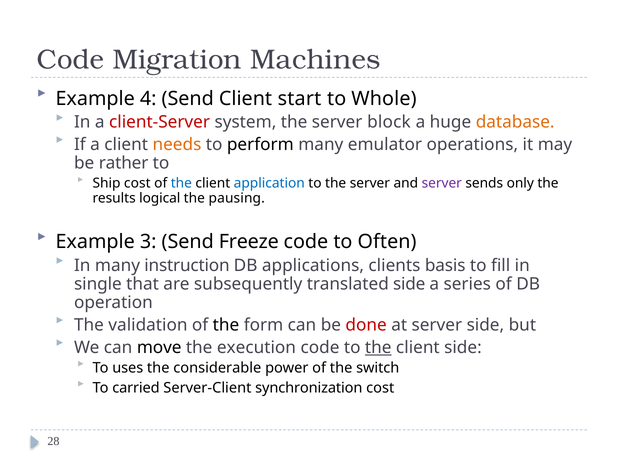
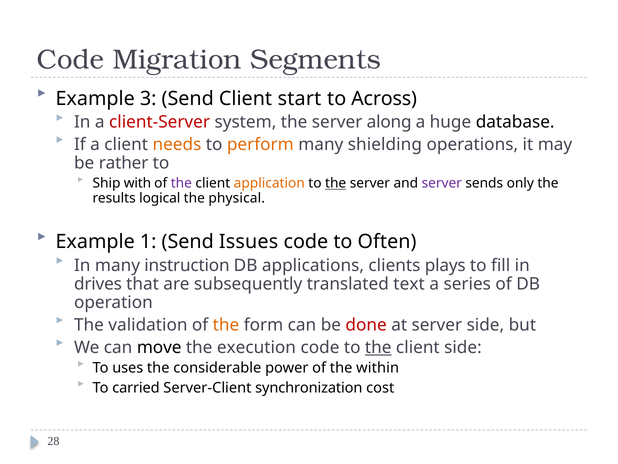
Machines: Machines -> Segments
4: 4 -> 3
Whole: Whole -> Across
block: block -> along
database colour: orange -> black
perform colour: black -> orange
emulator: emulator -> shielding
Ship cost: cost -> with
the at (181, 183) colour: blue -> purple
application colour: blue -> orange
the at (336, 183) underline: none -> present
pausing: pausing -> physical
3: 3 -> 1
Freeze: Freeze -> Issues
basis: basis -> plays
single: single -> drives
translated side: side -> text
the at (226, 325) colour: black -> orange
switch: switch -> within
